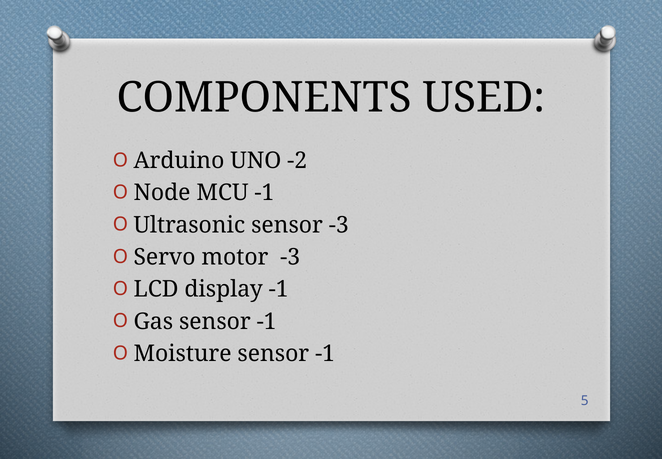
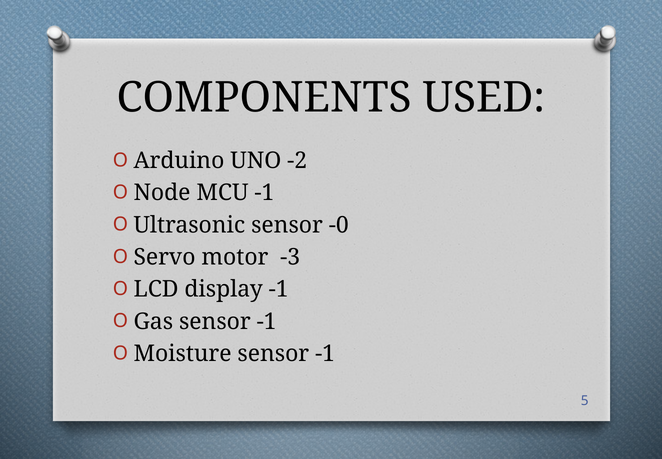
sensor -3: -3 -> -0
